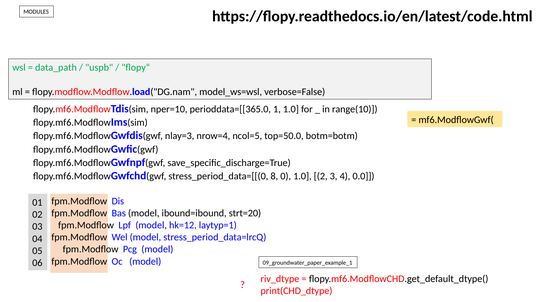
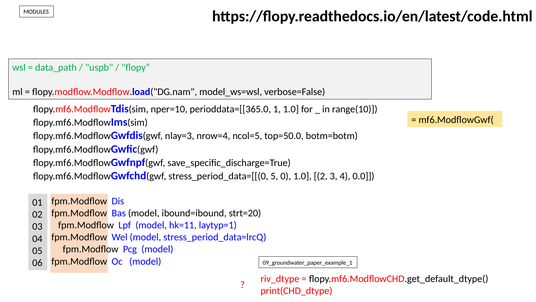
8: 8 -> 5
hk=12: hk=12 -> hk=11
